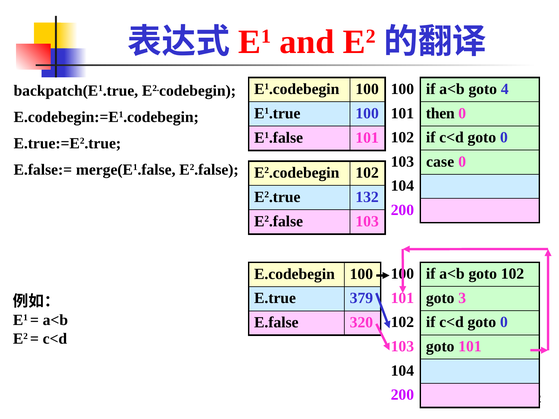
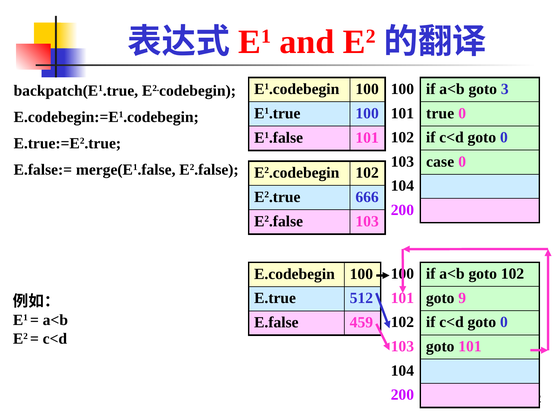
4: 4 -> 3
then: then -> true
132: 132 -> 666
3: 3 -> 9
379: 379 -> 512
320: 320 -> 459
